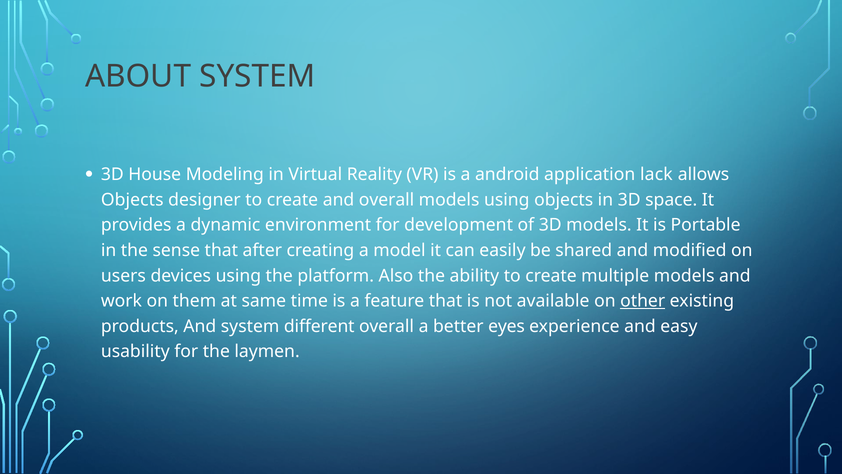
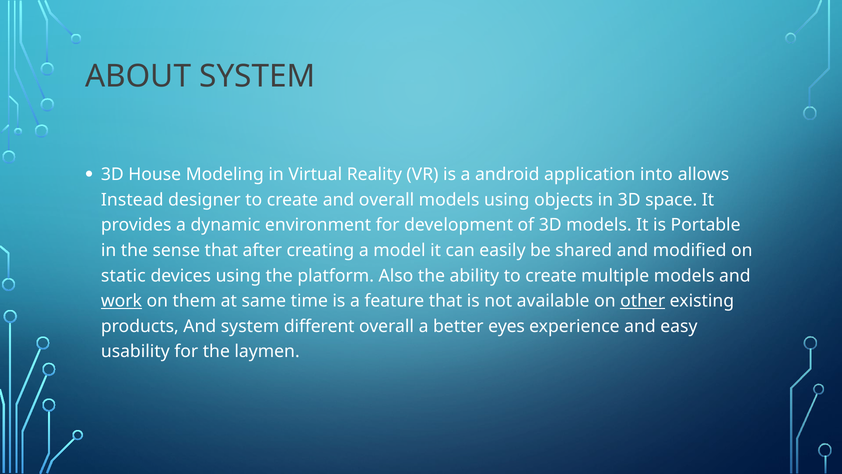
lack: lack -> into
Objects at (132, 200): Objects -> Instead
users: users -> static
work underline: none -> present
